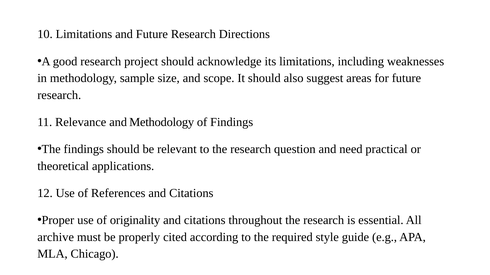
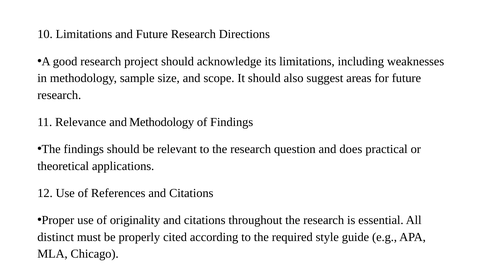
need: need -> does
archive: archive -> distinct
